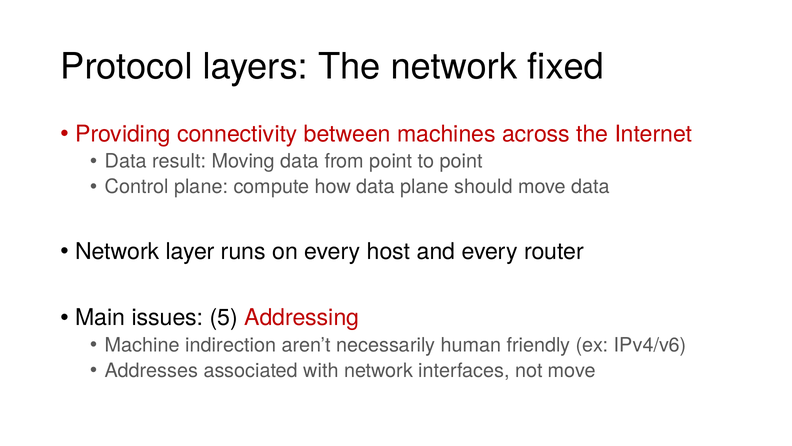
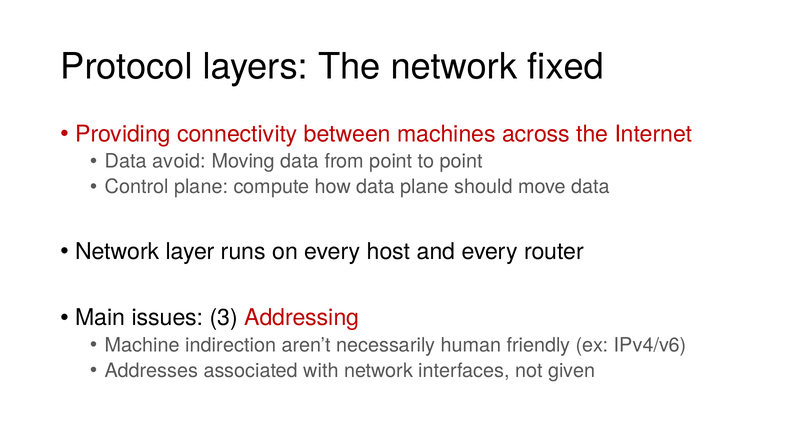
result: result -> avoid
5: 5 -> 3
not move: move -> given
